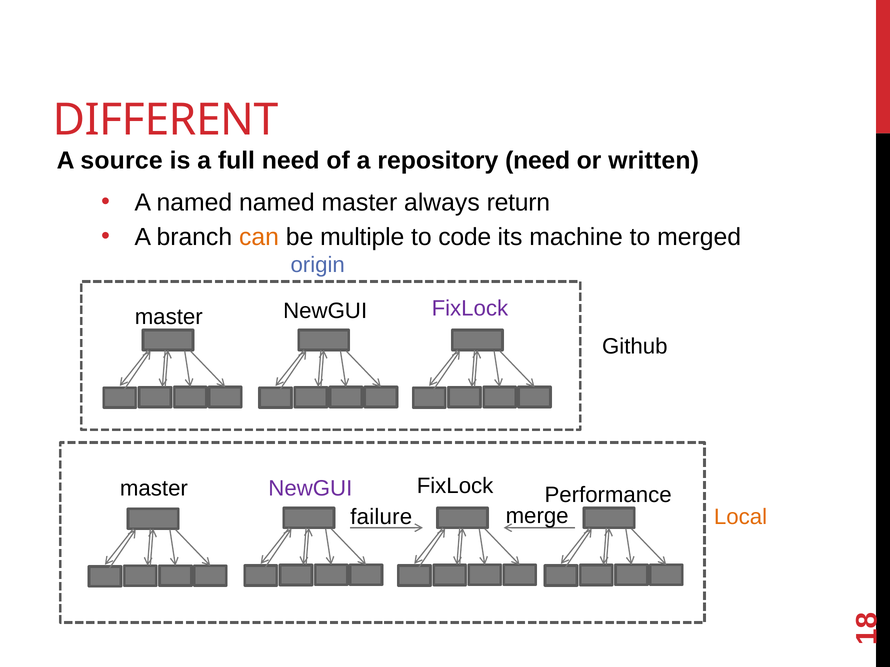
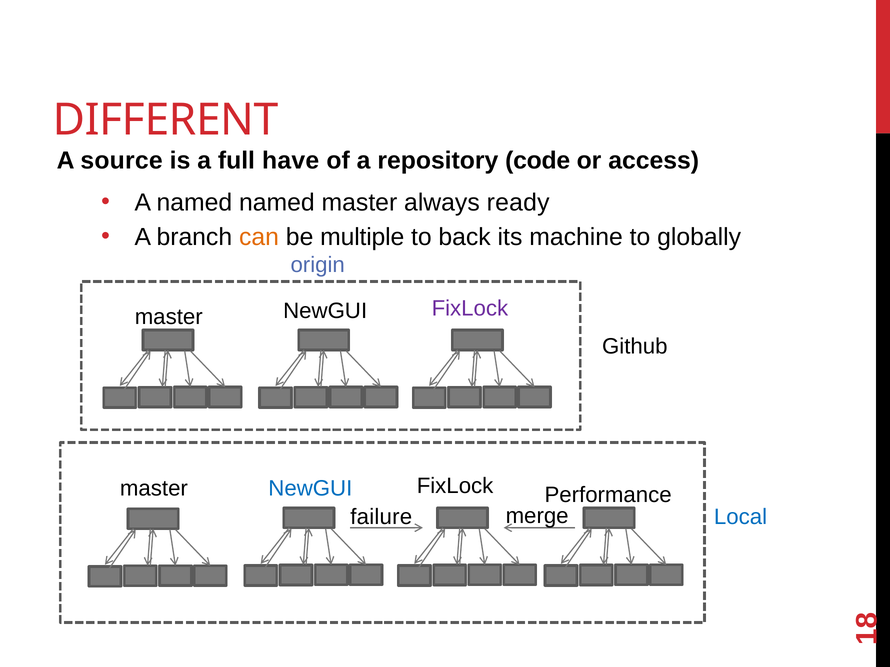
full need: need -> have
repository need: need -> code
written: written -> access
return: return -> ready
code: code -> back
merged: merged -> globally
NewGUI at (310, 489) colour: purple -> blue
Local colour: orange -> blue
